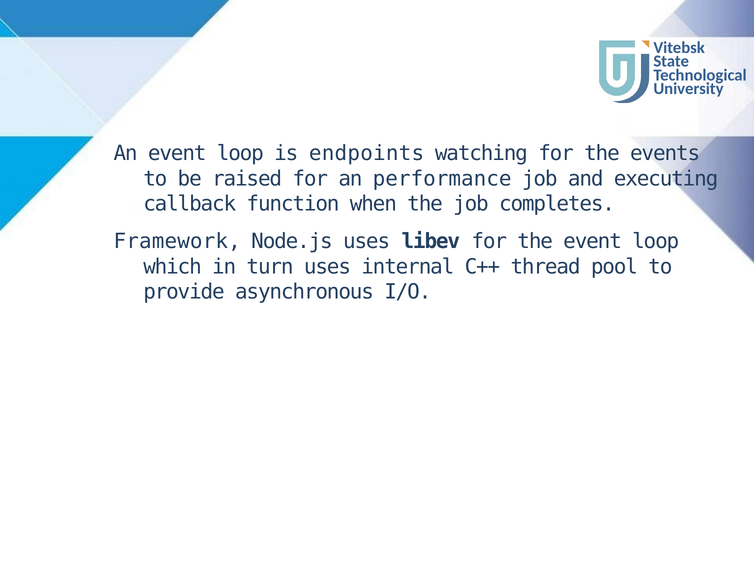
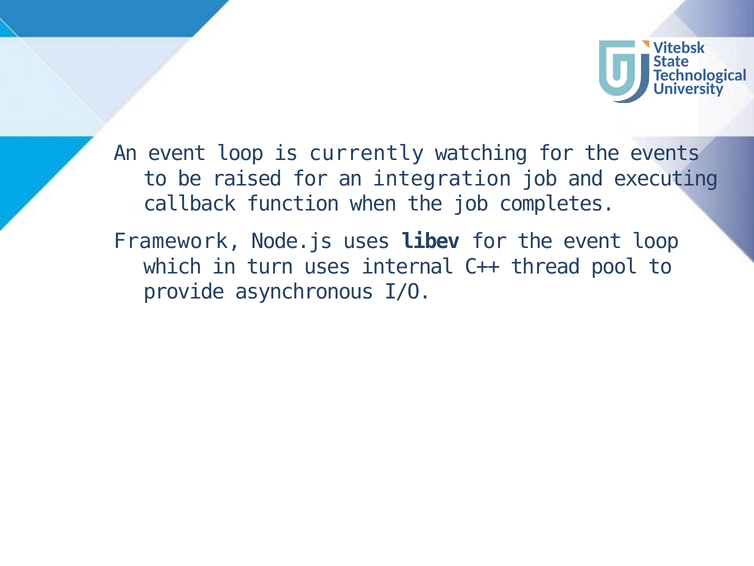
endpoints: endpoints -> currently
performance: performance -> integration
